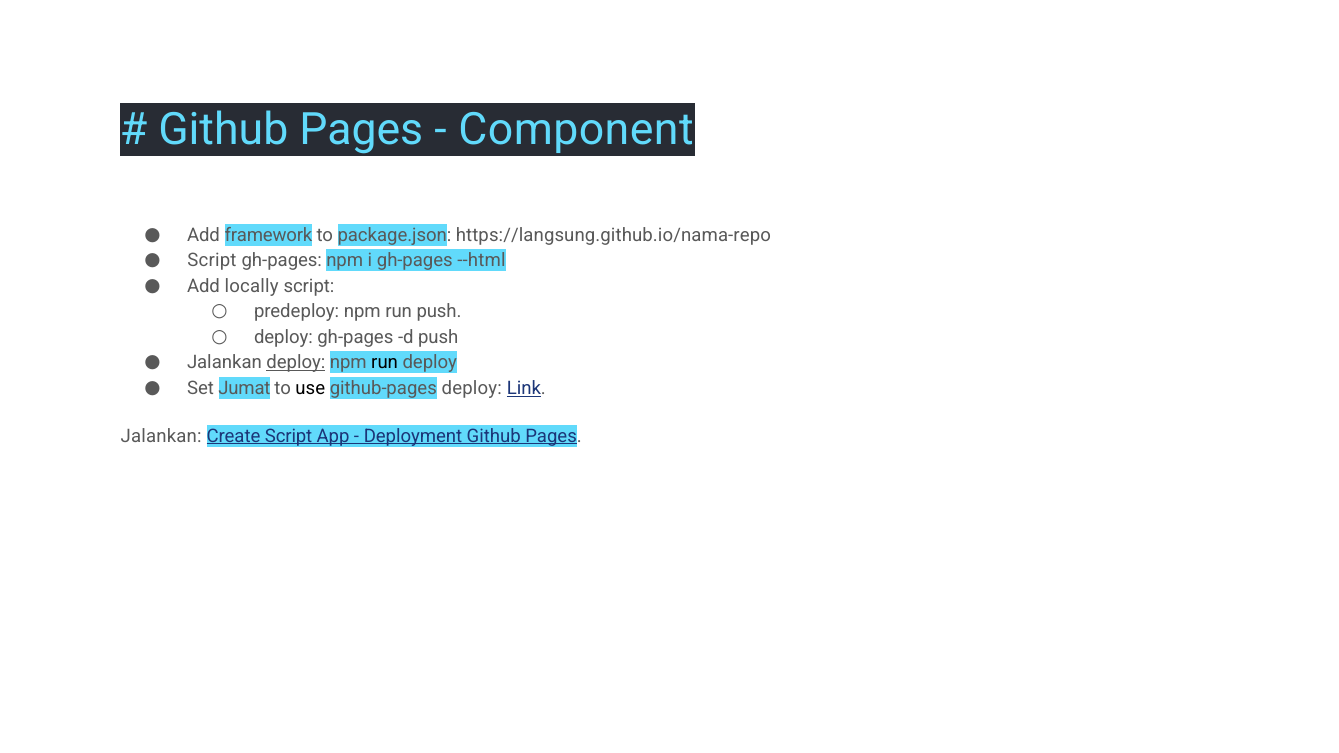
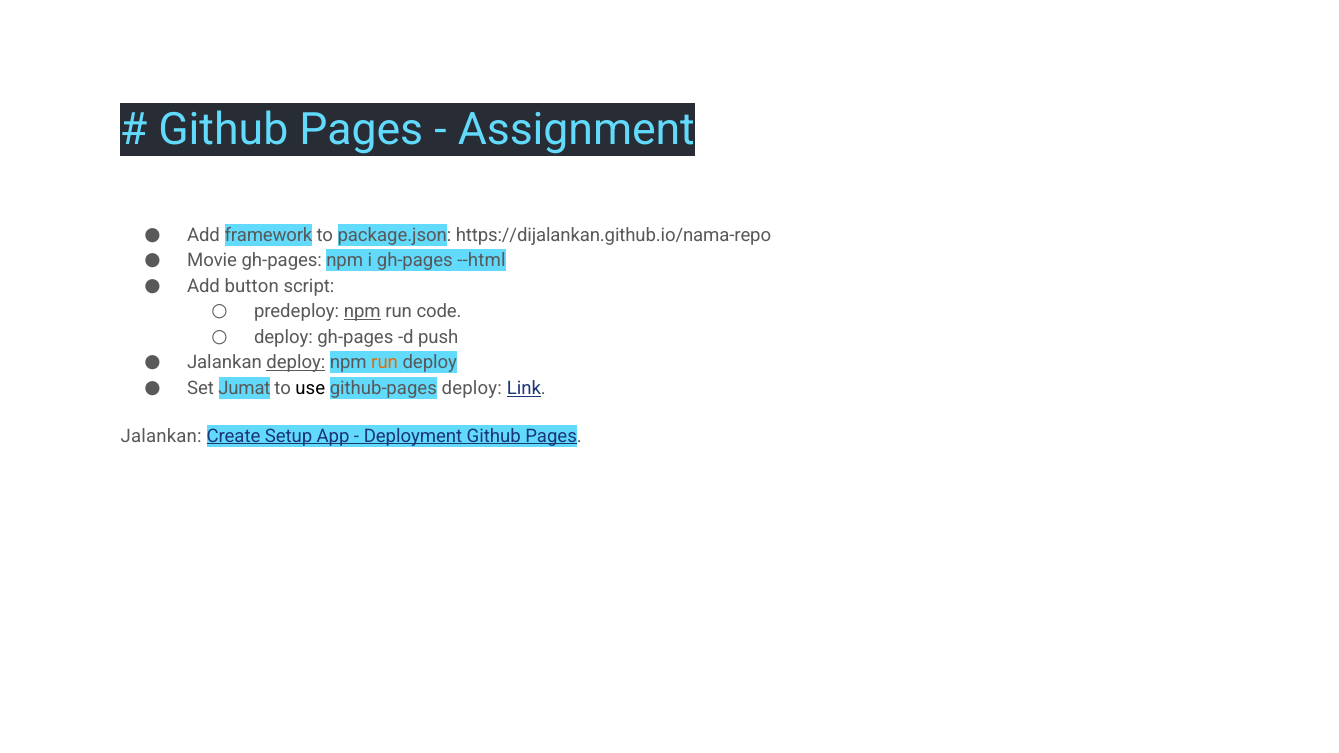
Component: Component -> Assignment
https://langsung.github.io/nama-repo: https://langsung.github.io/nama-repo -> https://dijalankan.github.io/nama-repo
Script at (212, 261): Script -> Movie
locally: locally -> button
npm at (362, 312) underline: none -> present
run push: push -> code
run at (385, 363) colour: black -> orange
Create Script: Script -> Setup
